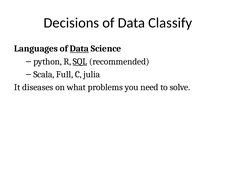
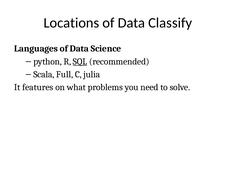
Decisions: Decisions -> Locations
Data at (79, 49) underline: present -> none
diseases: diseases -> features
